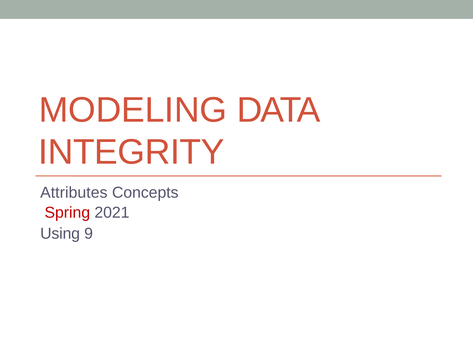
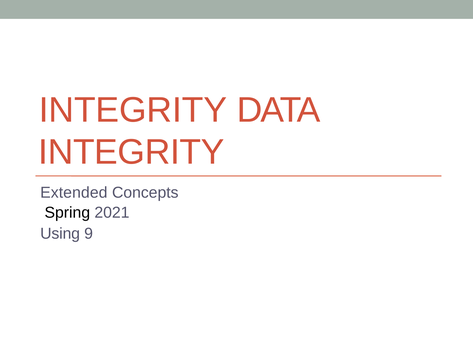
MODELING at (133, 110): MODELING -> INTEGRITY
Attributes: Attributes -> Extended
Spring colour: red -> black
